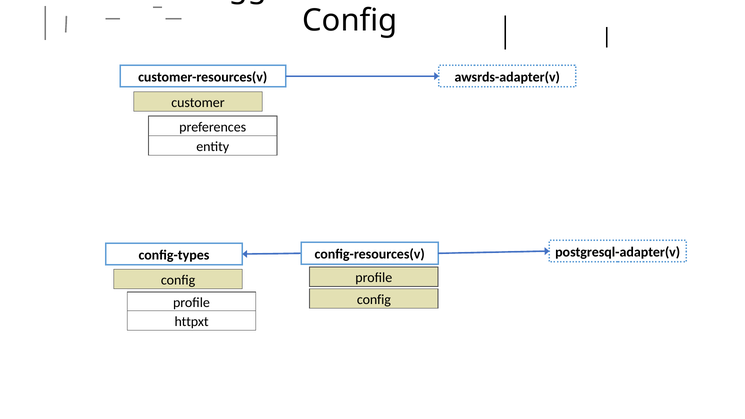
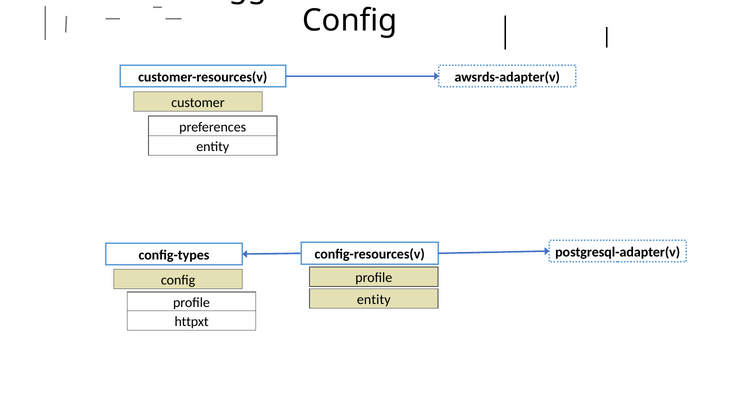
config at (374, 300): config -> entity
